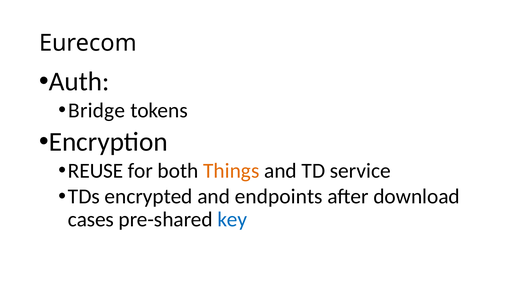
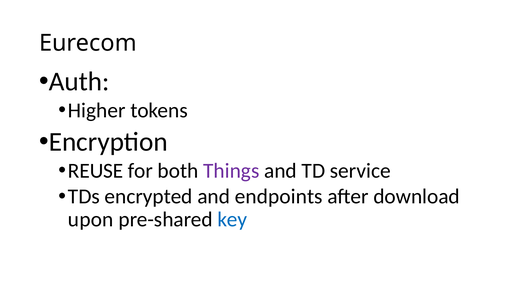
Bridge: Bridge -> Higher
Things colour: orange -> purple
cases: cases -> upon
